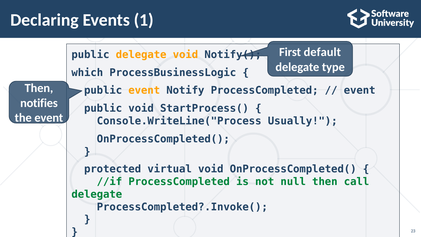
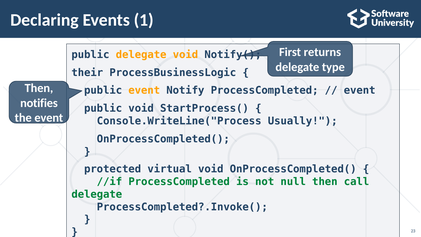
default: default -> returns
which: which -> their
